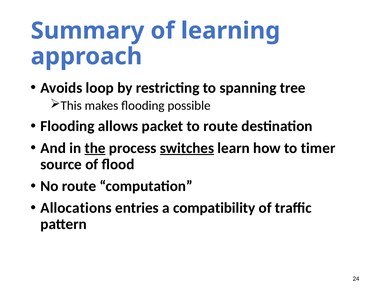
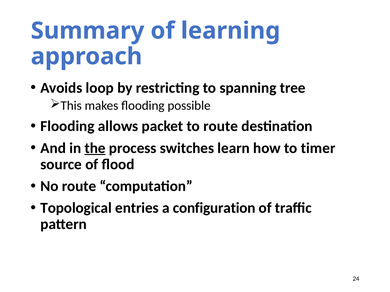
switches underline: present -> none
Allocations: Allocations -> Topological
compatibility: compatibility -> configuration
